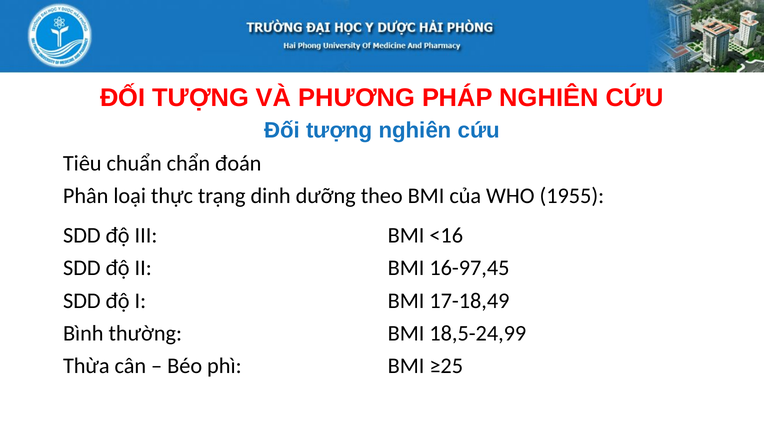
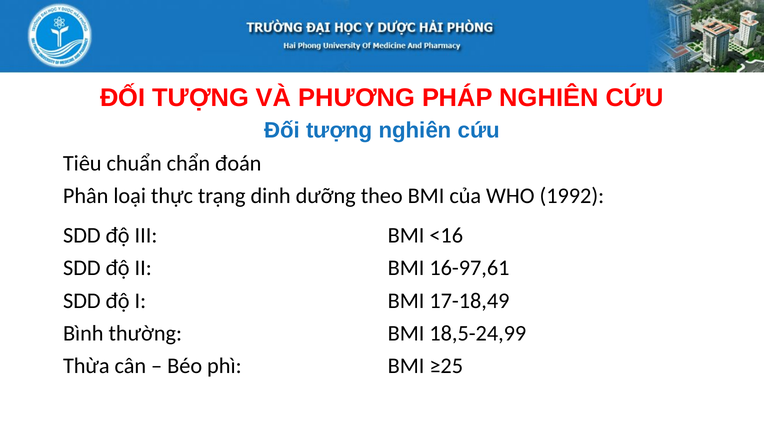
1955: 1955 -> 1992
16-97,45: 16-97,45 -> 16-97,61
